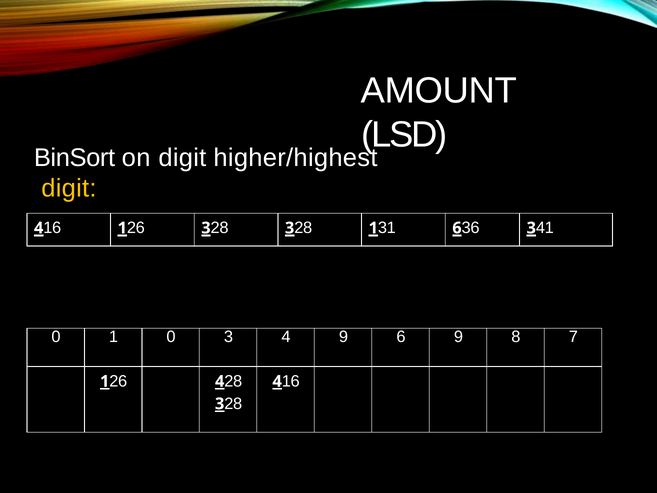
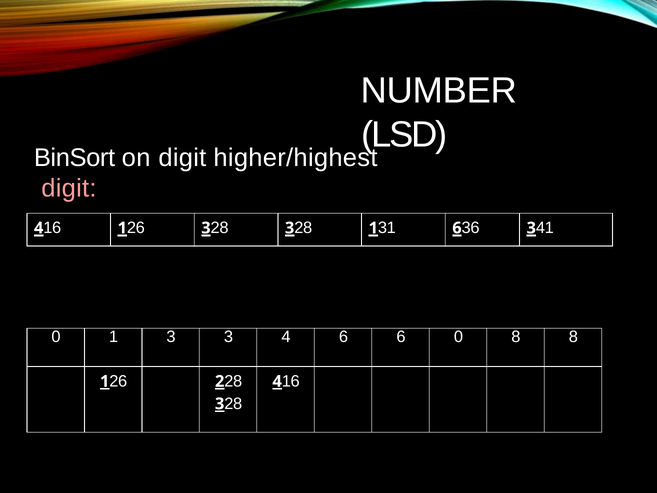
AMOUNT: AMOUNT -> NUMBER
digit at (69, 188) colour: yellow -> pink
1 0: 0 -> 3
4 9: 9 -> 6
6 9: 9 -> 0
8 7: 7 -> 8
4 at (220, 381): 4 -> 2
